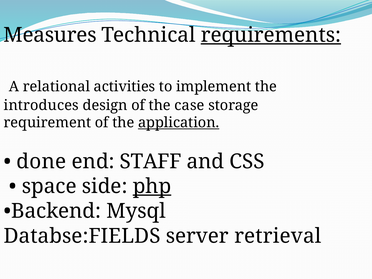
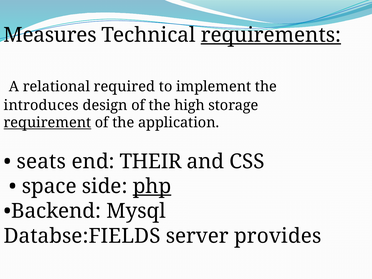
activities: activities -> required
case: case -> high
requirement underline: none -> present
application underline: present -> none
done: done -> seats
STAFF: STAFF -> THEIR
retrieval: retrieval -> provides
